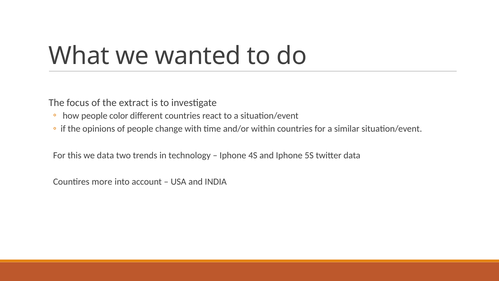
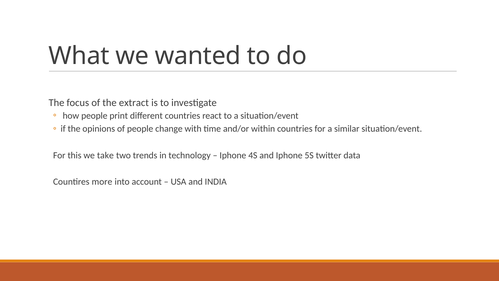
color: color -> print
we data: data -> take
